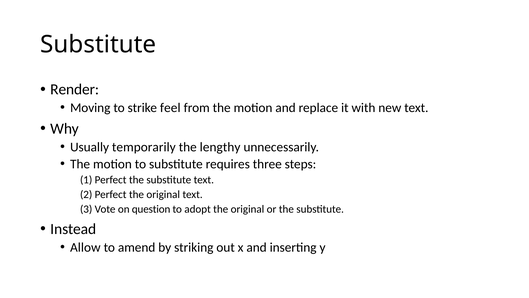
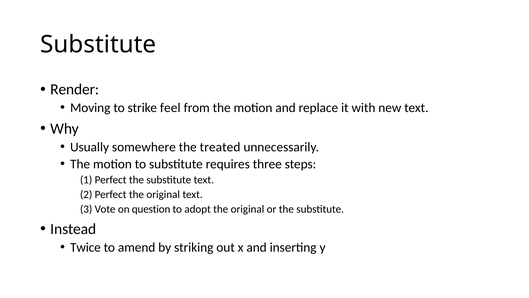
temporarily: temporarily -> somewhere
lengthy: lengthy -> treated
Allow: Allow -> Twice
